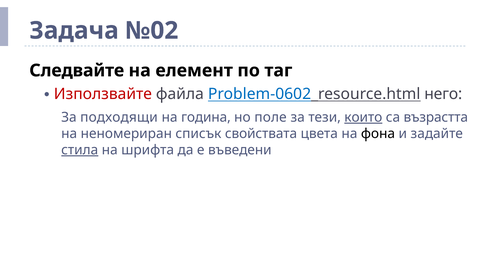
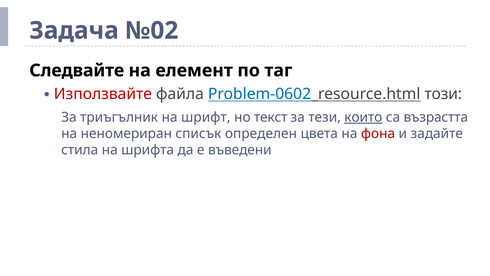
него: него -> този
подходящи: подходящи -> триъгълник
година: година -> шрифт
поле: поле -> текст
свойствата: свойствата -> определен
фона colour: black -> red
стила underline: present -> none
